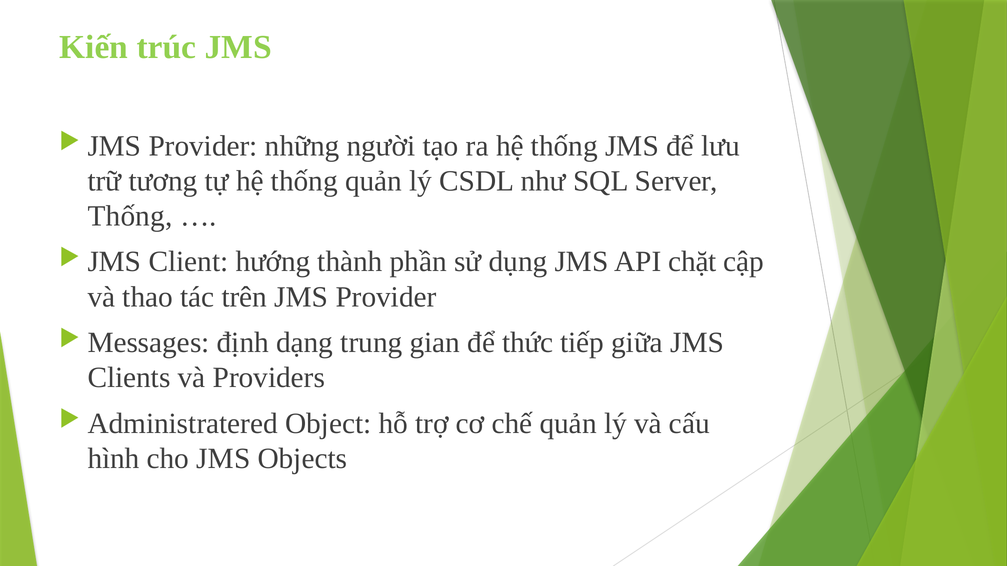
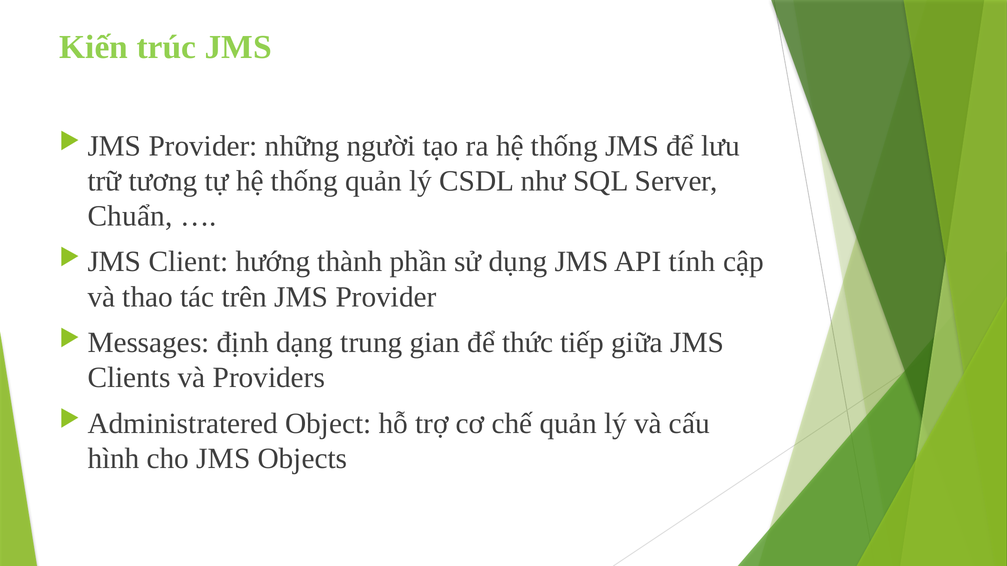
Thống at (130, 216): Thống -> Chuẩn
chặt: chặt -> tính
